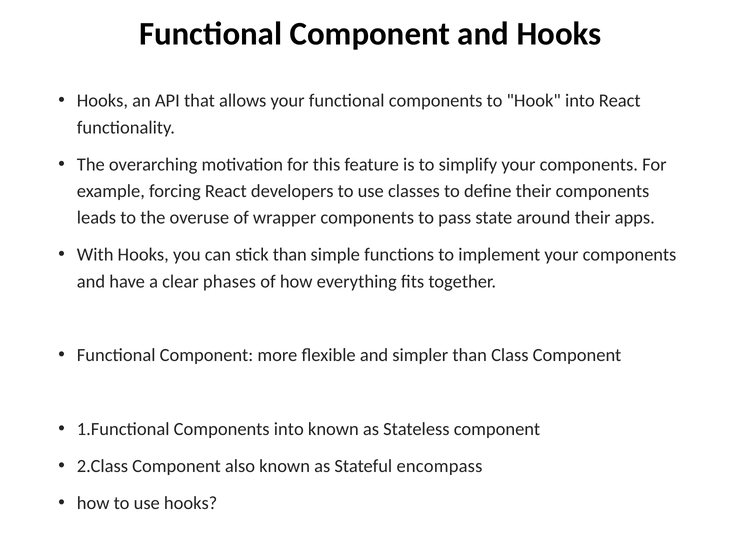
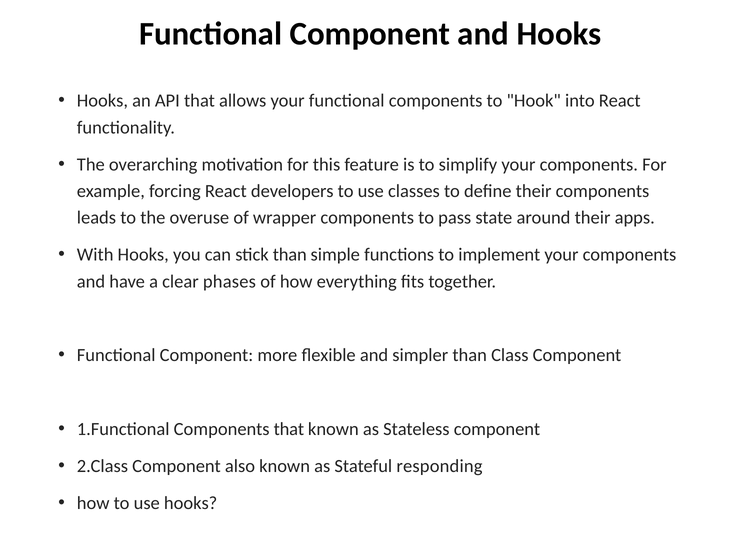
Components into: into -> that
encompass: encompass -> responding
